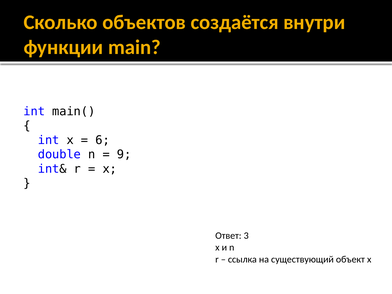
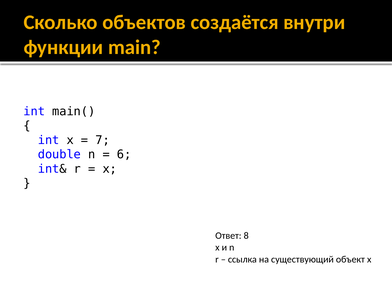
6: 6 -> 7
9: 9 -> 6
3: 3 -> 8
